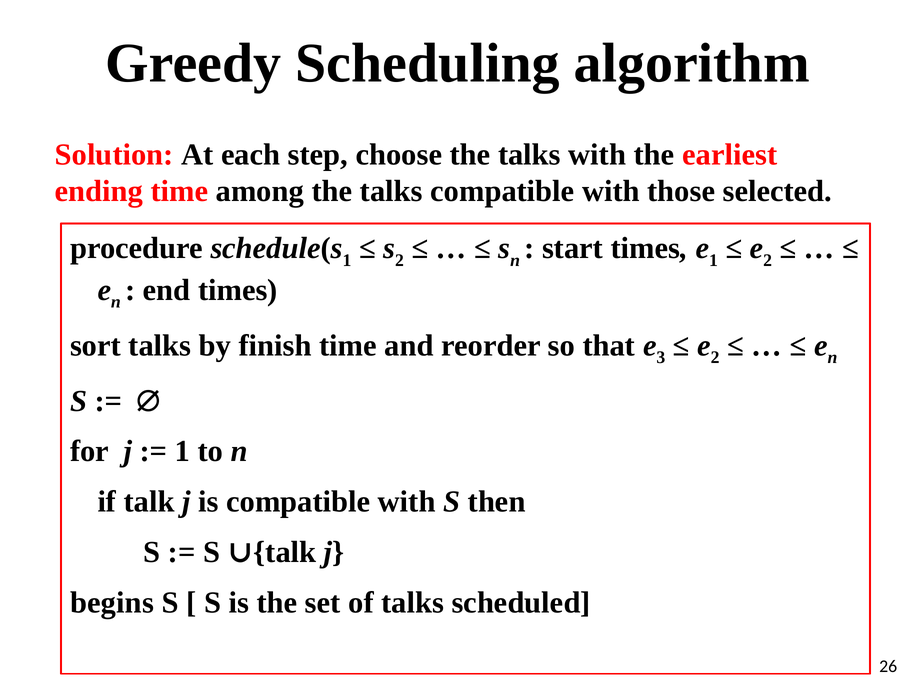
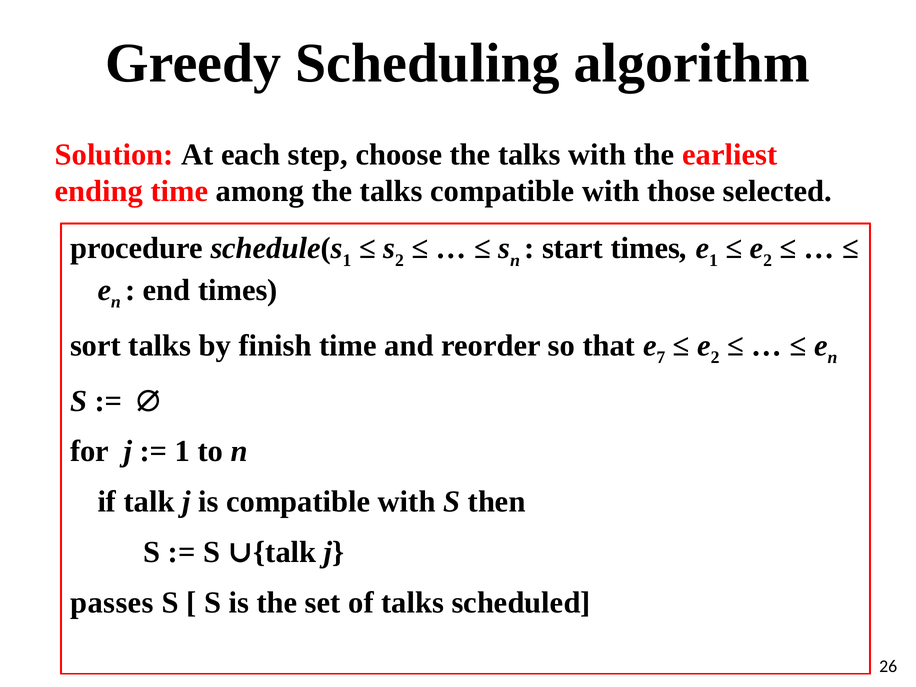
3: 3 -> 7
begins: begins -> passes
